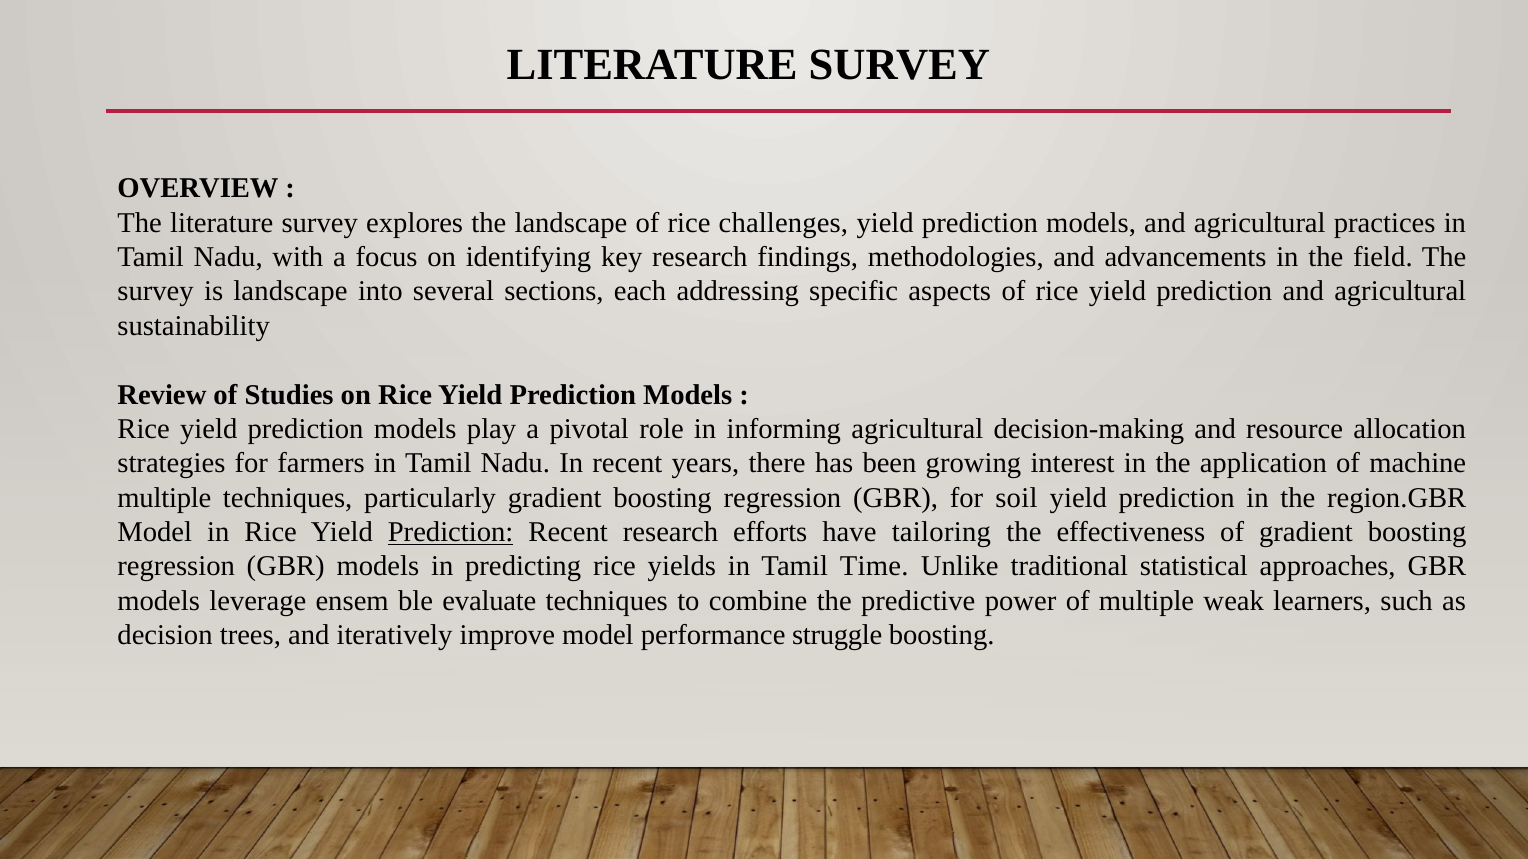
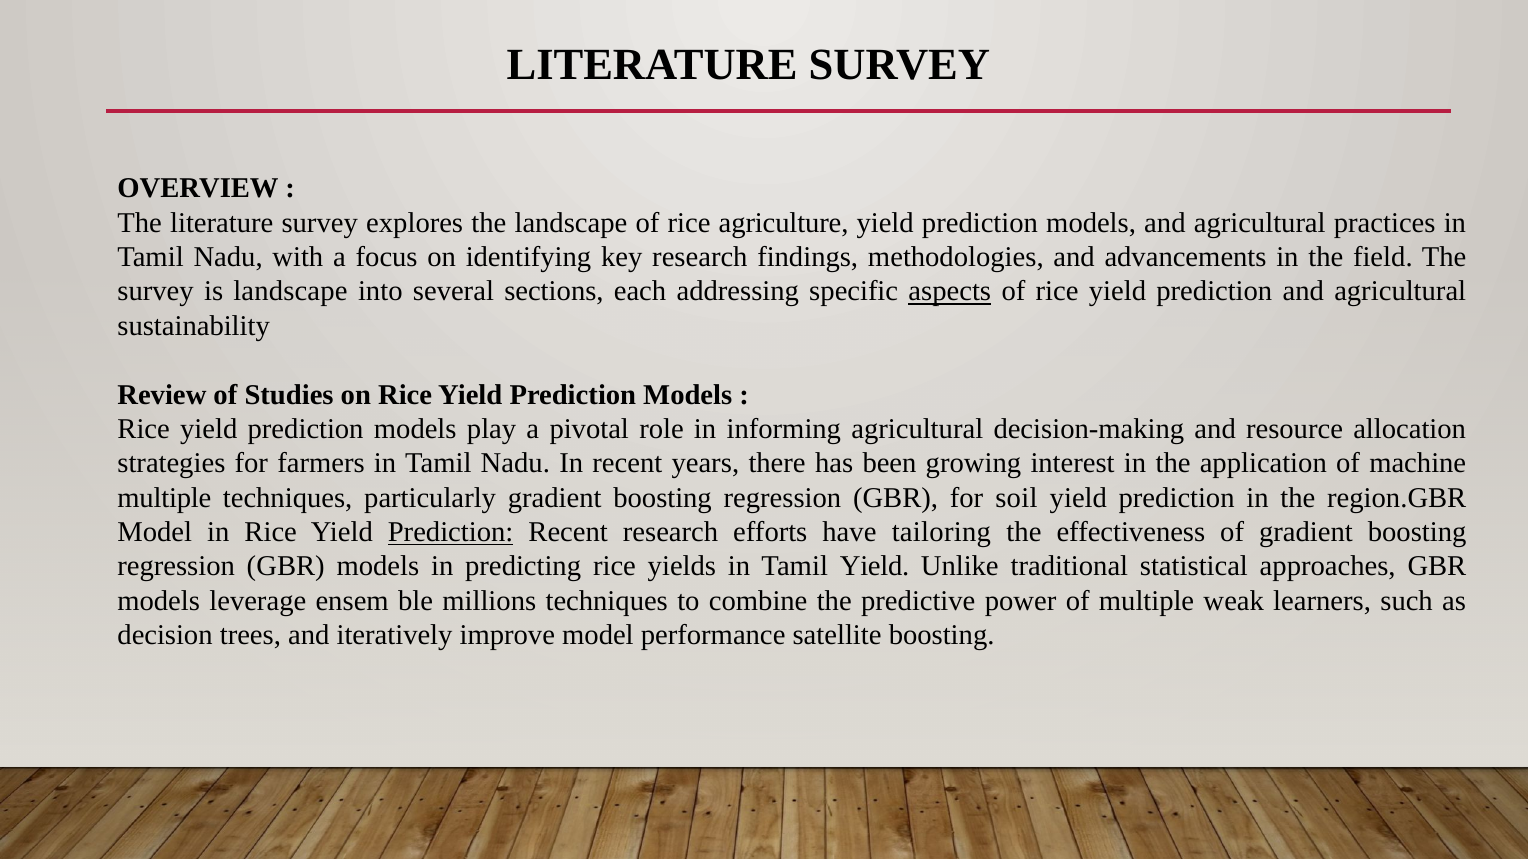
challenges: challenges -> agriculture
aspects underline: none -> present
Tamil Time: Time -> Yield
evaluate: evaluate -> millions
struggle: struggle -> satellite
